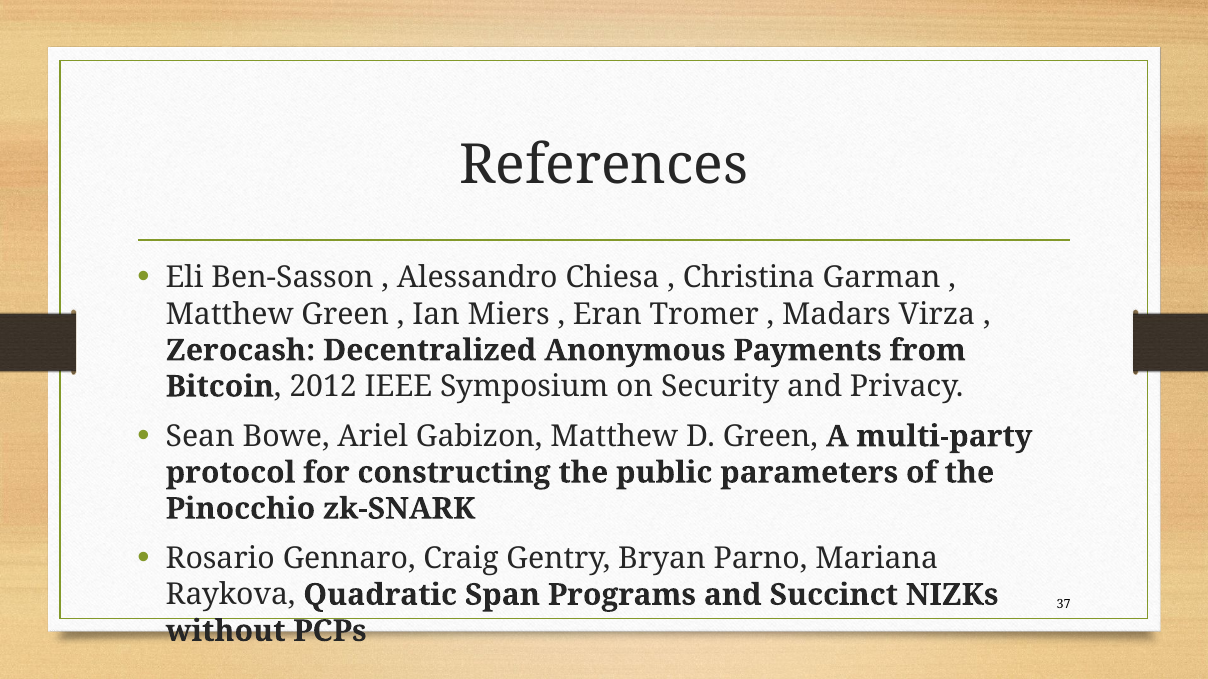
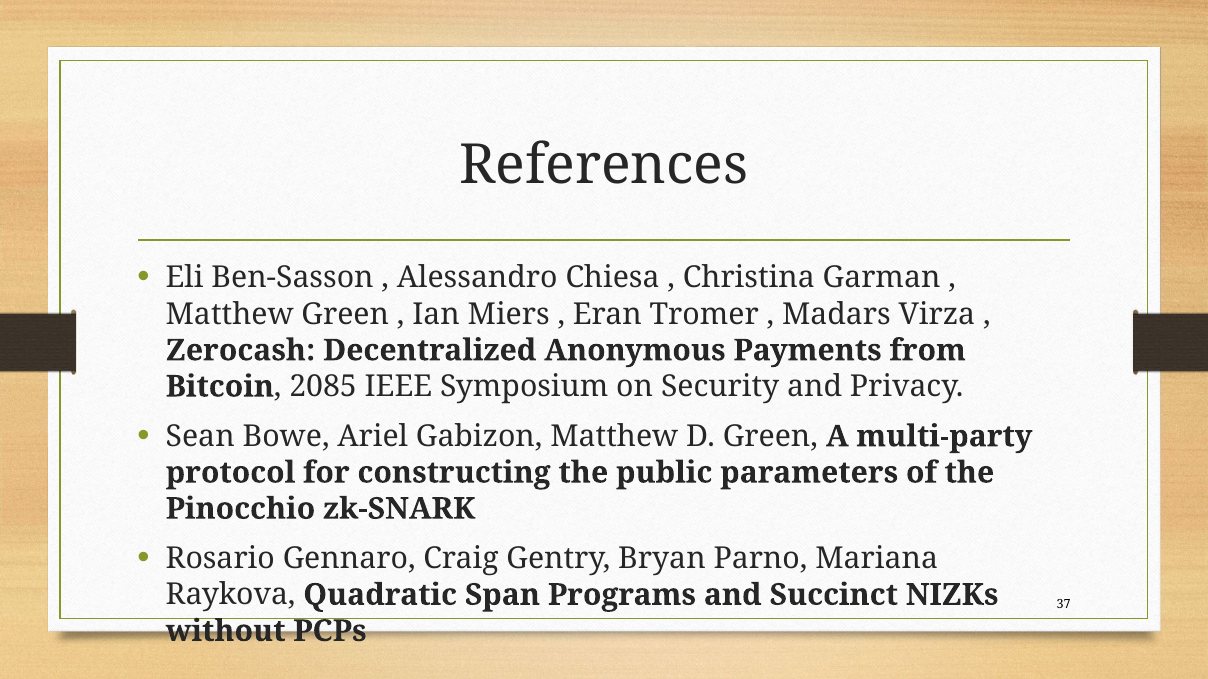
2012: 2012 -> 2085
